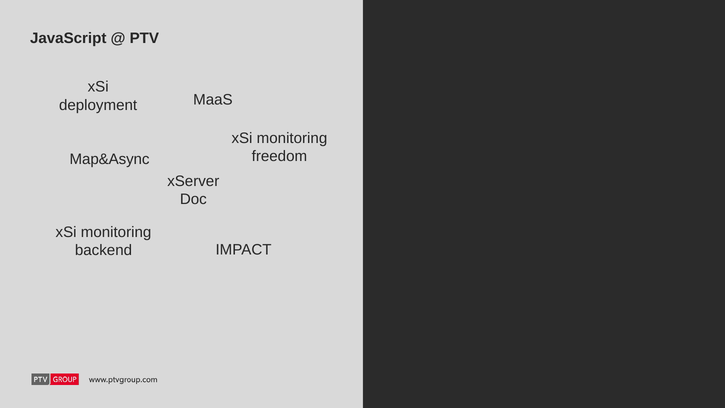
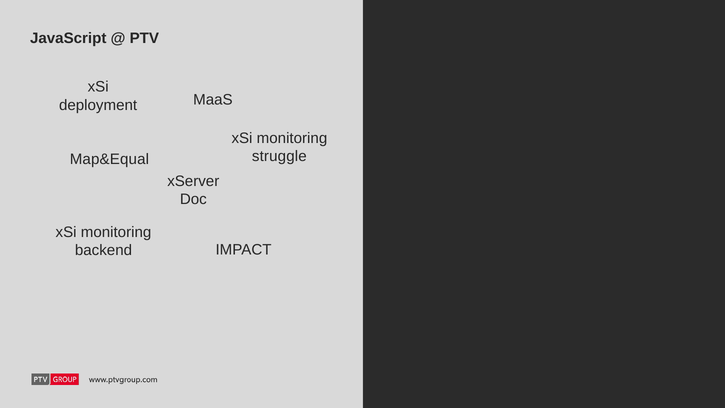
freedom: freedom -> struggle
Map&Async: Map&Async -> Map&Equal
